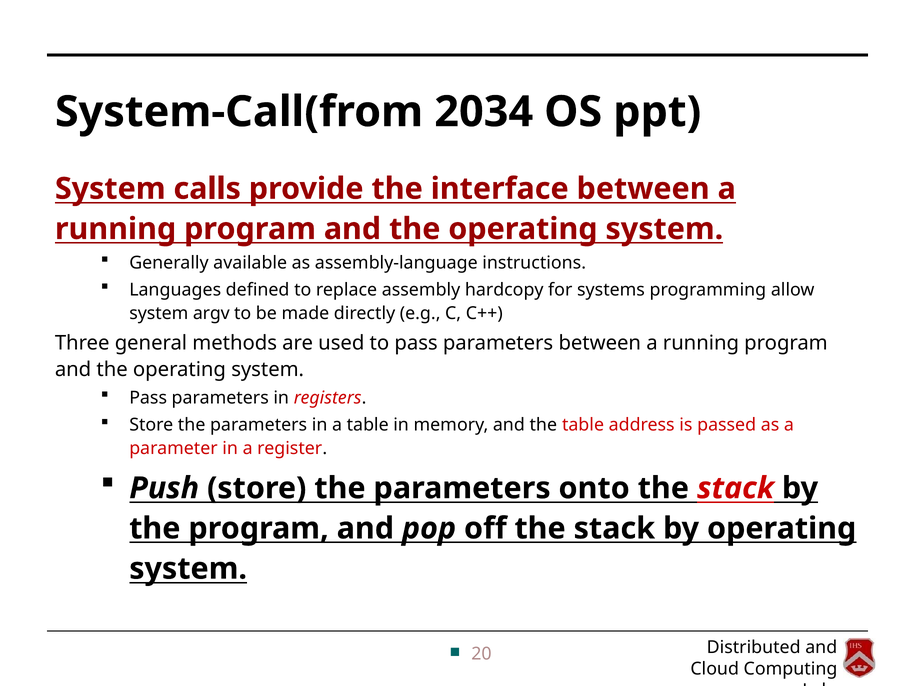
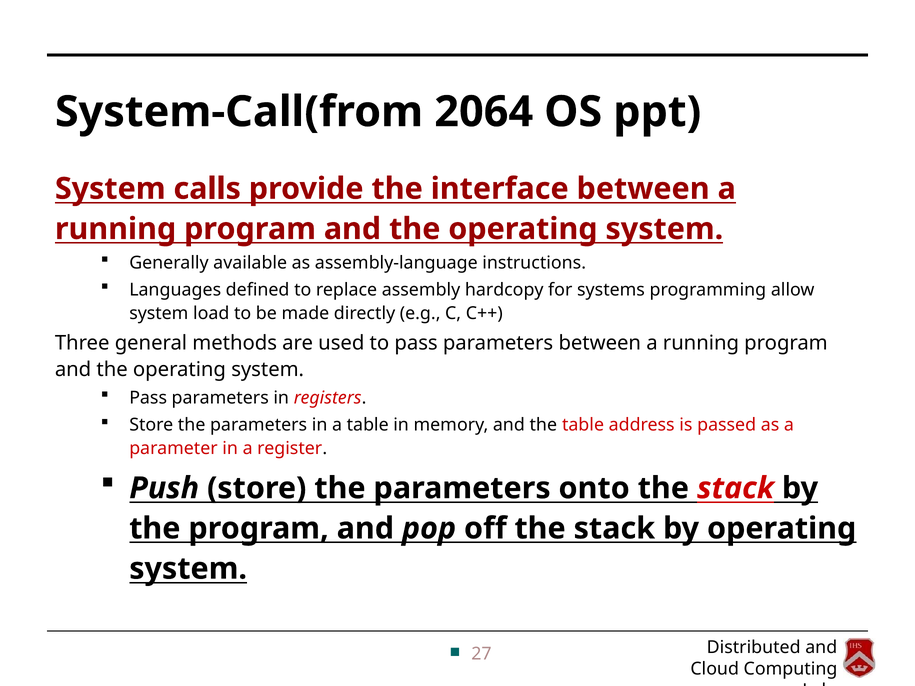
2034: 2034 -> 2064
argv: argv -> load
20: 20 -> 27
